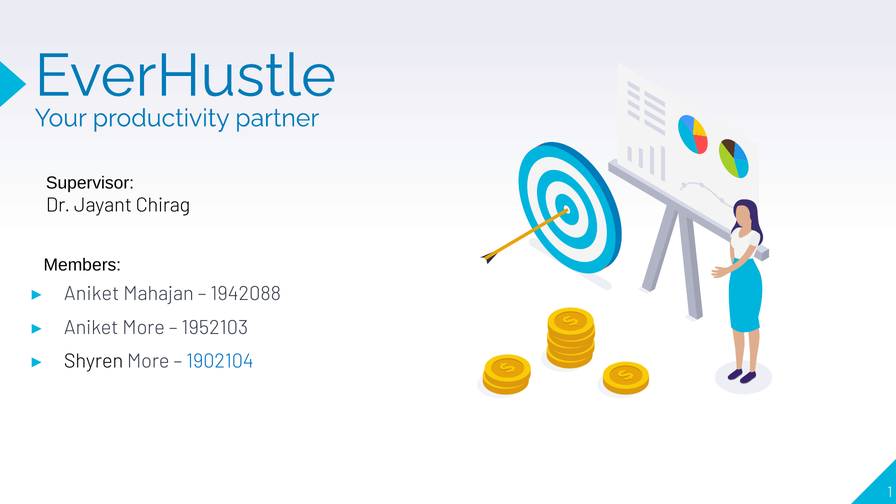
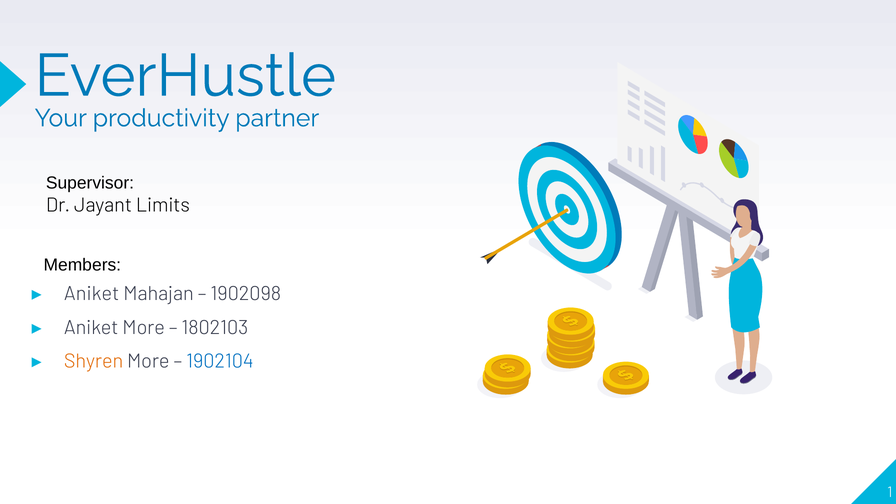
Chirag: Chirag -> Limits
1942088: 1942088 -> 1902098
1952103: 1952103 -> 1802103
Shyren colour: black -> orange
